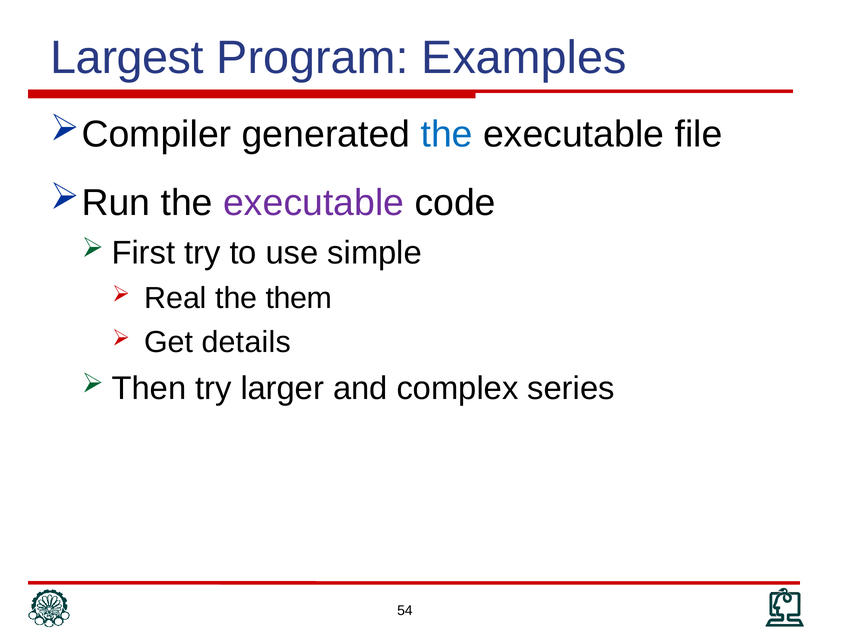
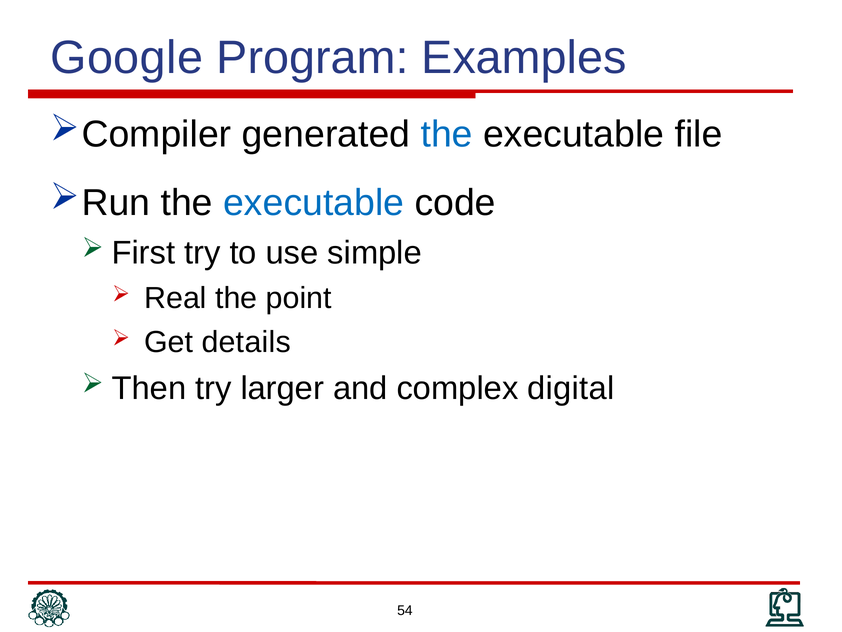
Largest: Largest -> Google
executable at (314, 203) colour: purple -> blue
them: them -> point
series: series -> digital
